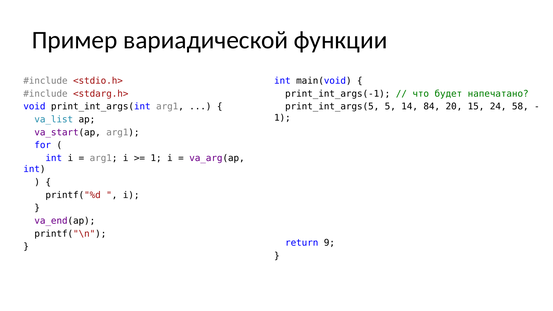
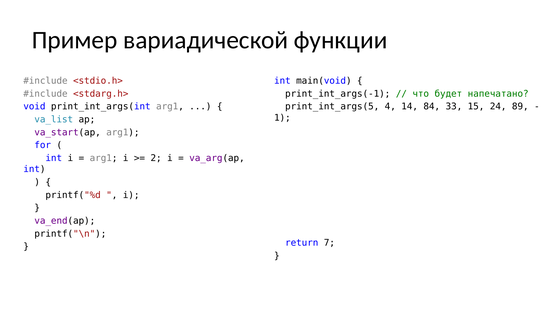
5: 5 -> 4
20: 20 -> 33
58: 58 -> 89
1 at (156, 158): 1 -> 2
9: 9 -> 7
